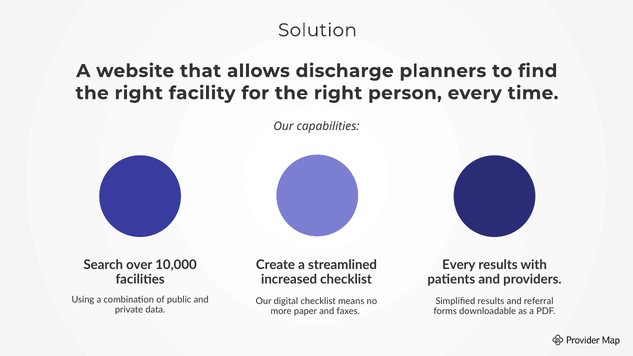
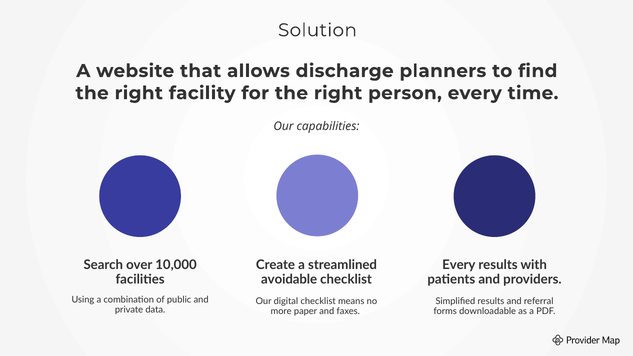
increased: increased -> avoidable
